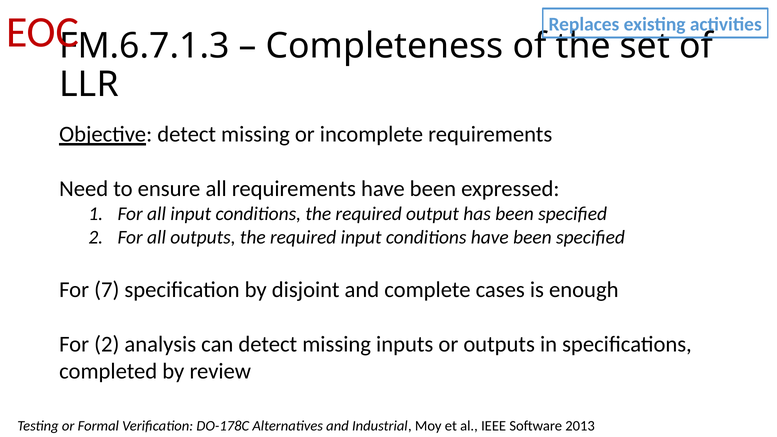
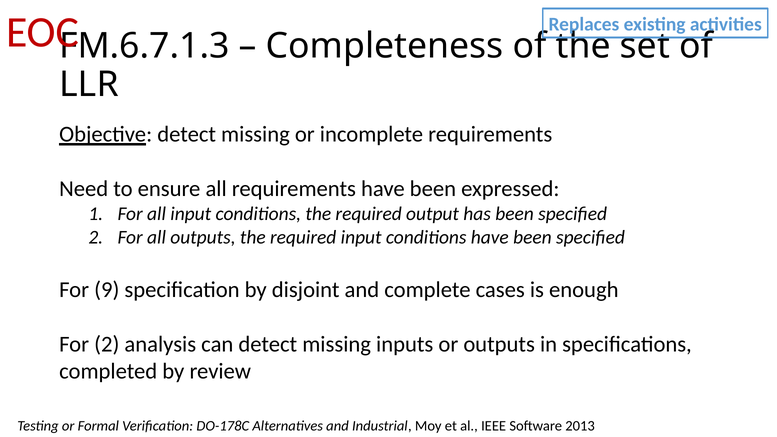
7: 7 -> 9
